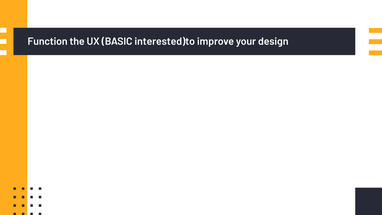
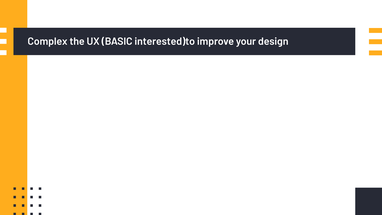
Function: Function -> Complex
